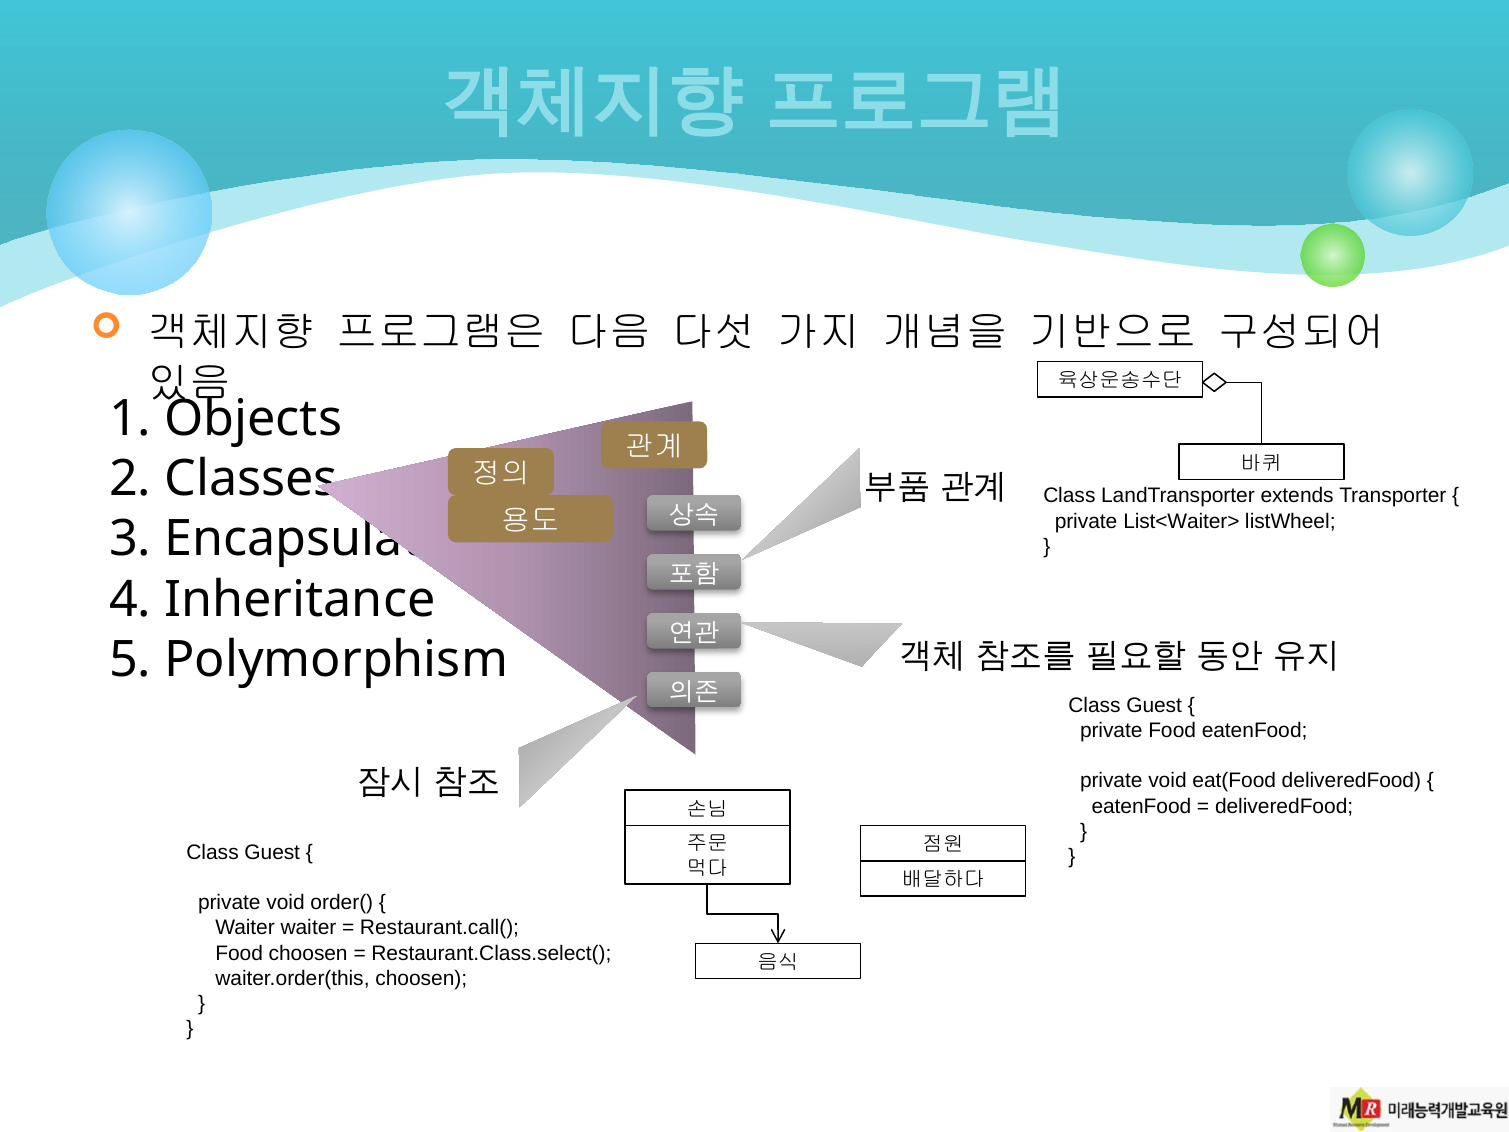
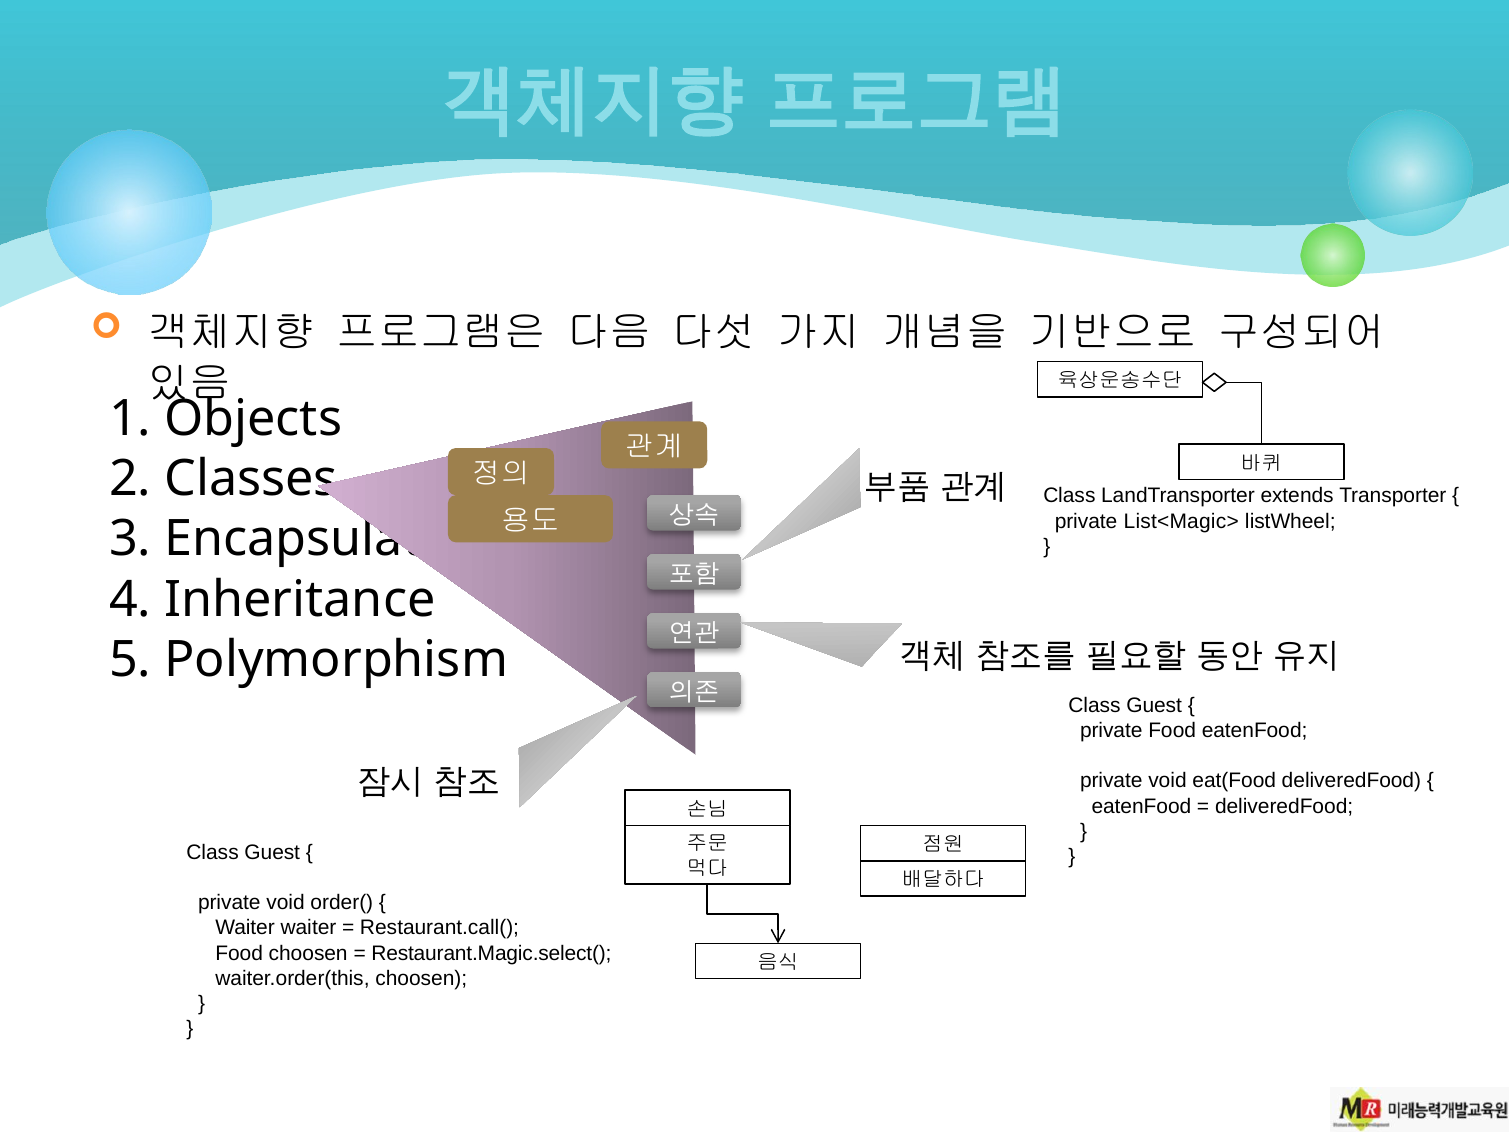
List<Waiter>: List<Waiter> -> List<Magic>
Restaurant.Class.select(: Restaurant.Class.select( -> Restaurant.Magic.select(
